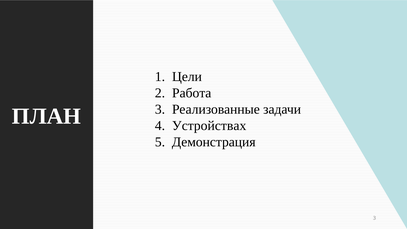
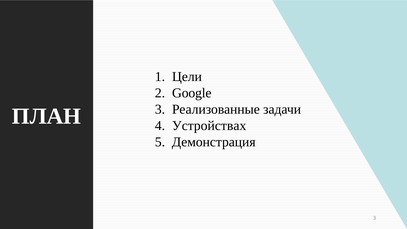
Работа: Работа -> Google
